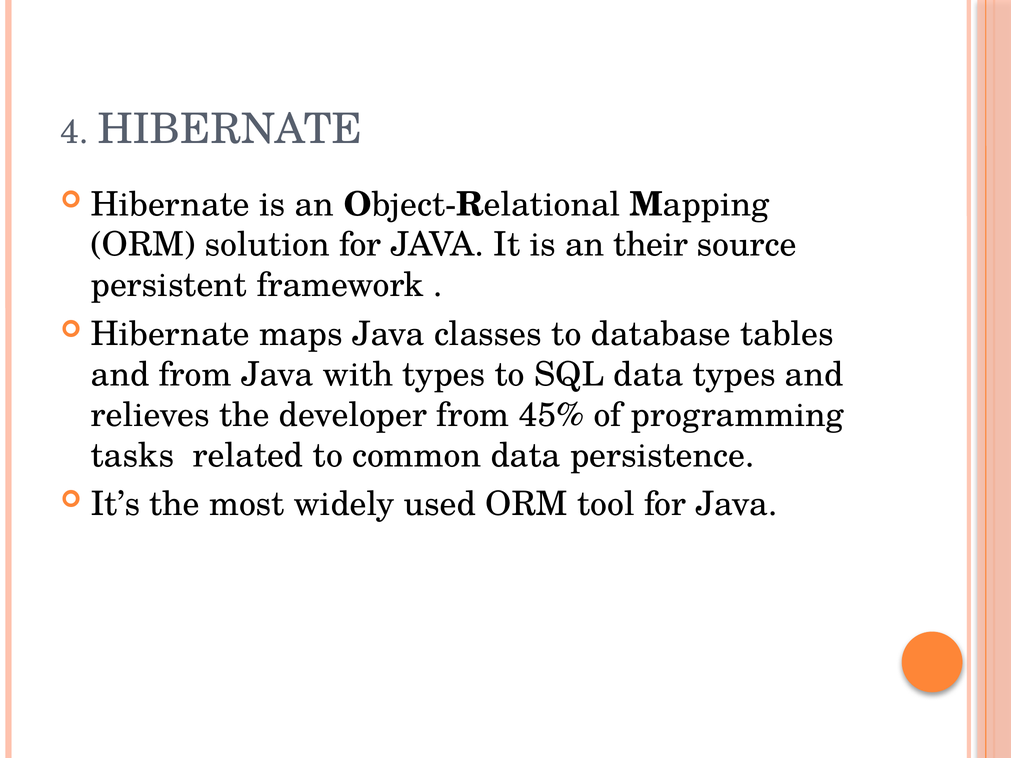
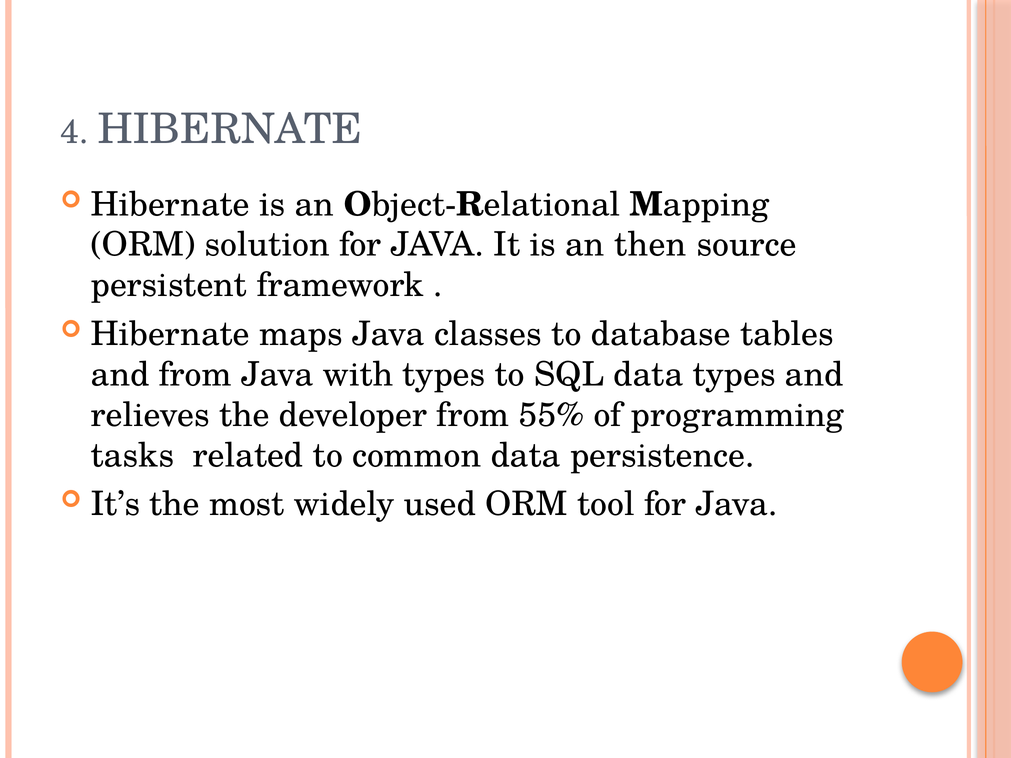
their: their -> then
45%: 45% -> 55%
